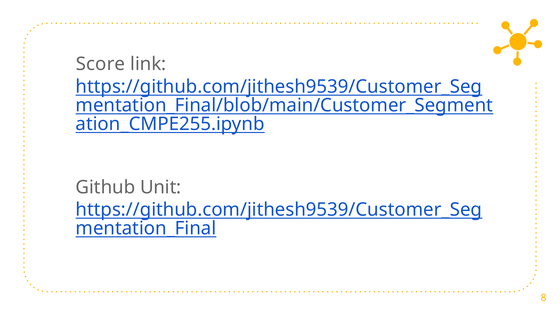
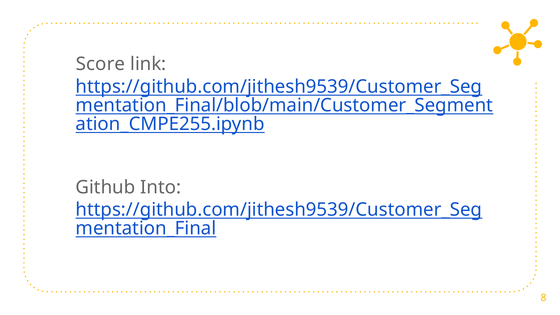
Unit: Unit -> Into
